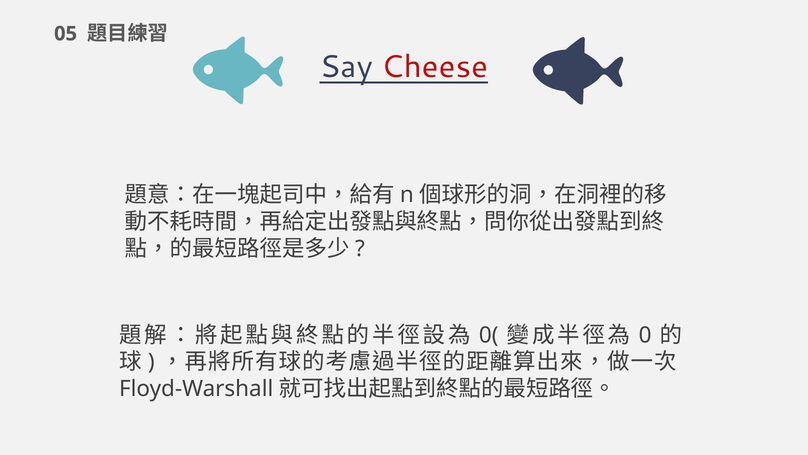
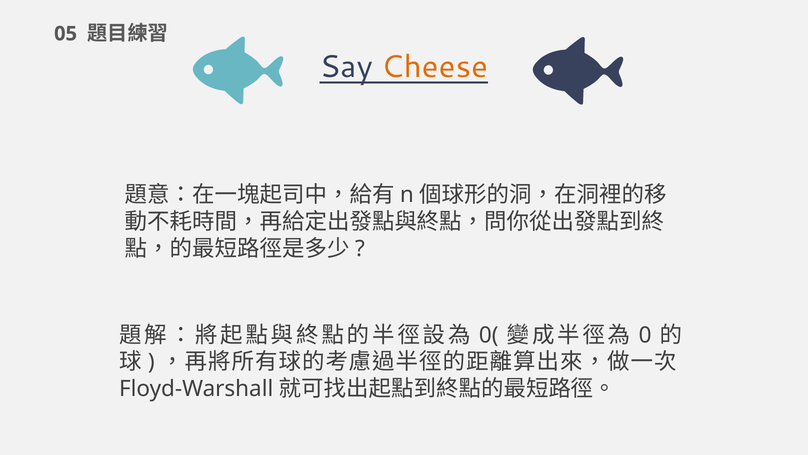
Cheese colour: red -> orange
